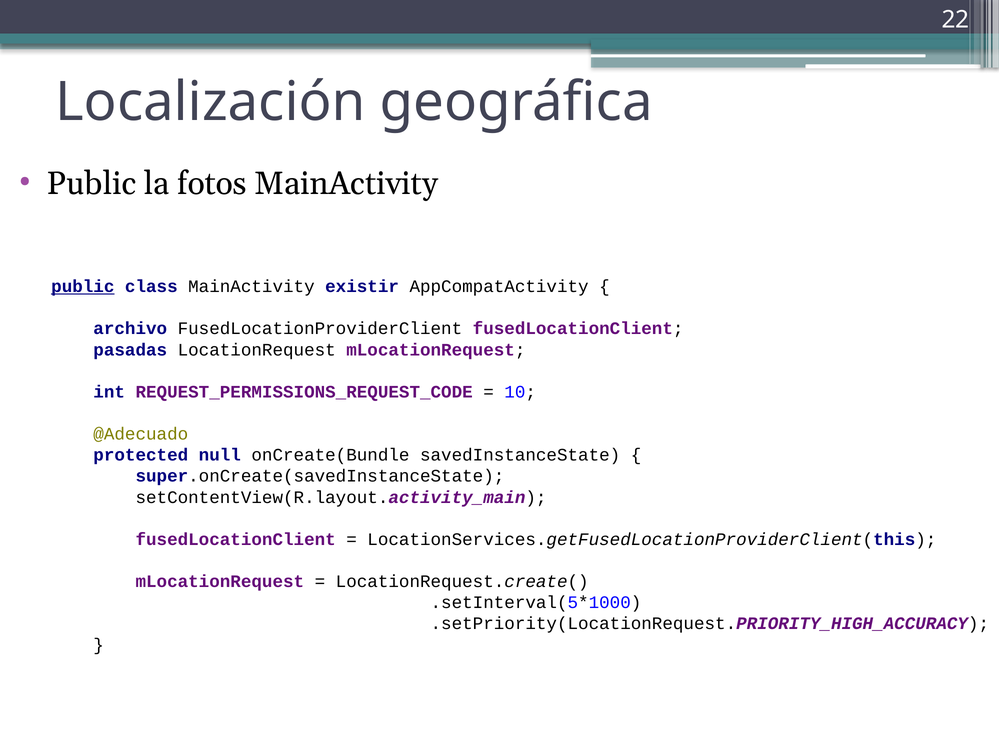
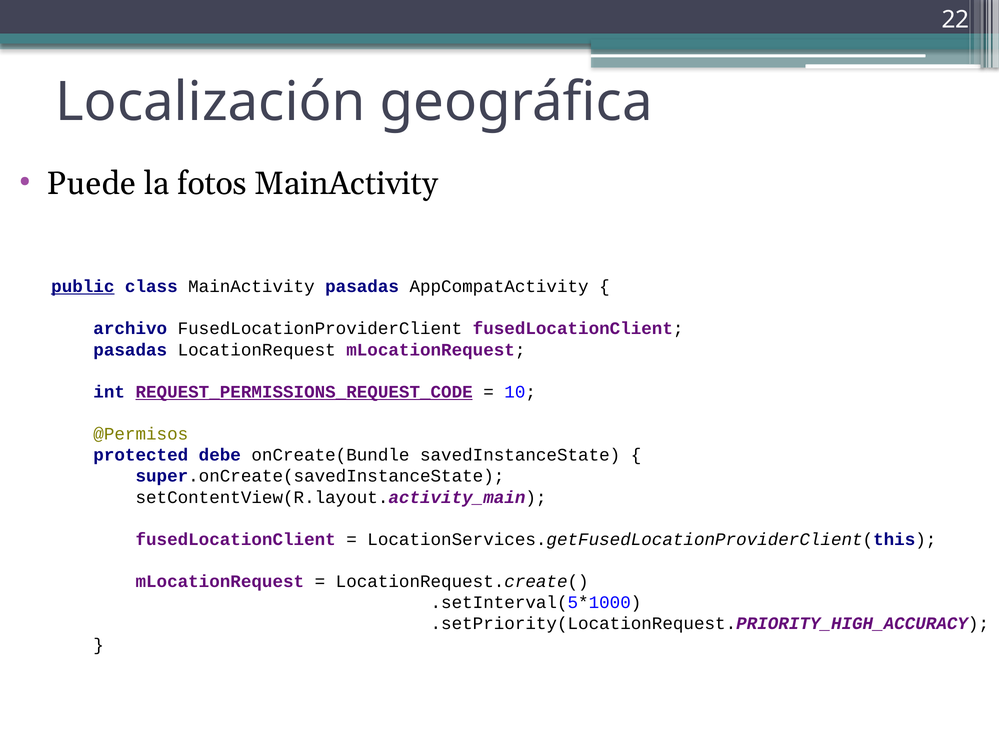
Public at (92, 184): Public -> Puede
MainActivity existir: existir -> pasadas
REQUEST_PERMISSIONS_REQUEST_CODE underline: none -> present
@Adecuado: @Adecuado -> @Permisos
null: null -> debe
